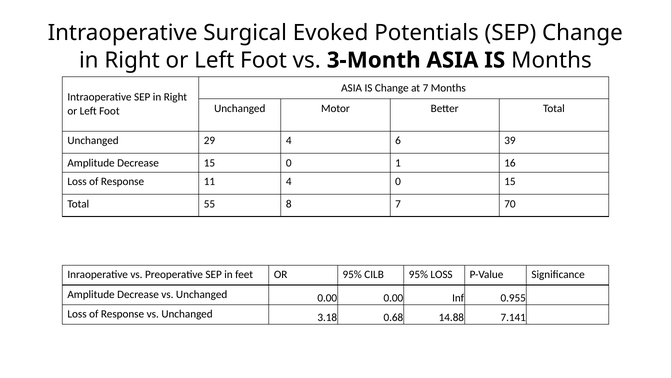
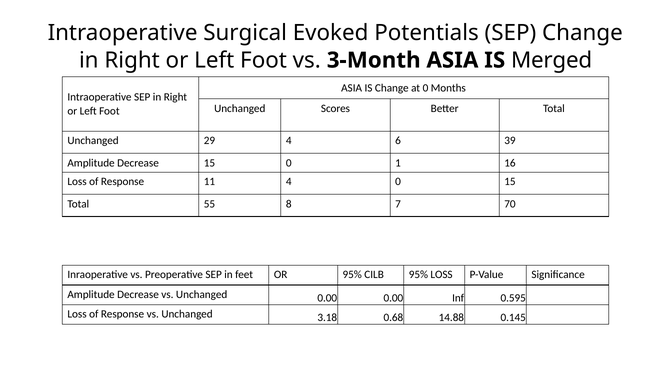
IS Months: Months -> Merged
at 7: 7 -> 0
Motor: Motor -> Scores
0.955: 0.955 -> 0.595
7.141: 7.141 -> 0.145
